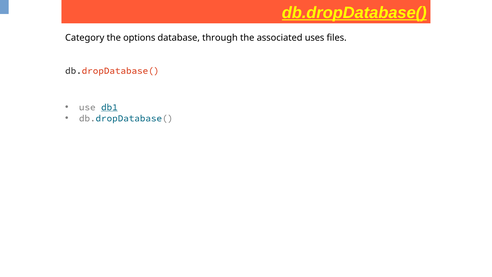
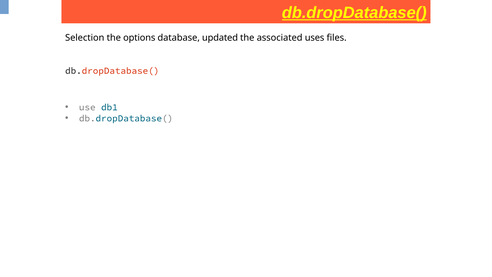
Category: Category -> Selection
through: through -> updated
db1 underline: present -> none
